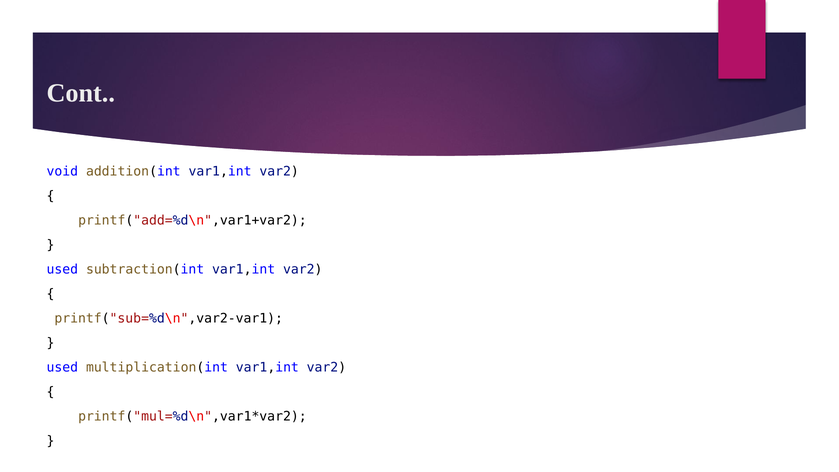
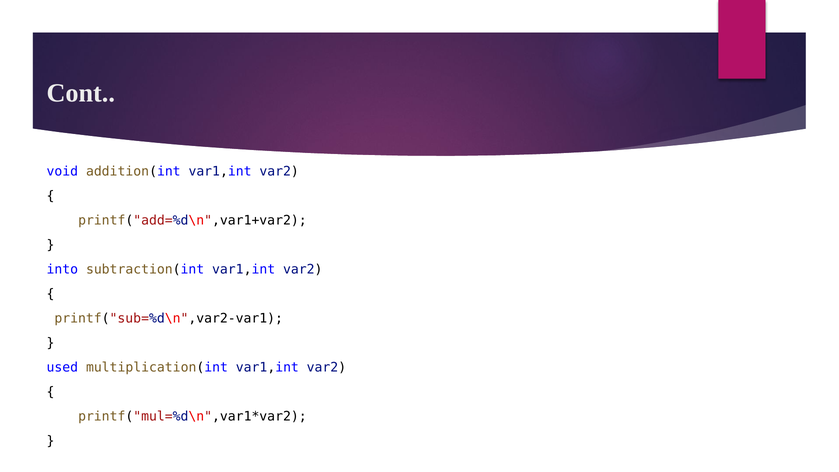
used at (62, 269): used -> into
